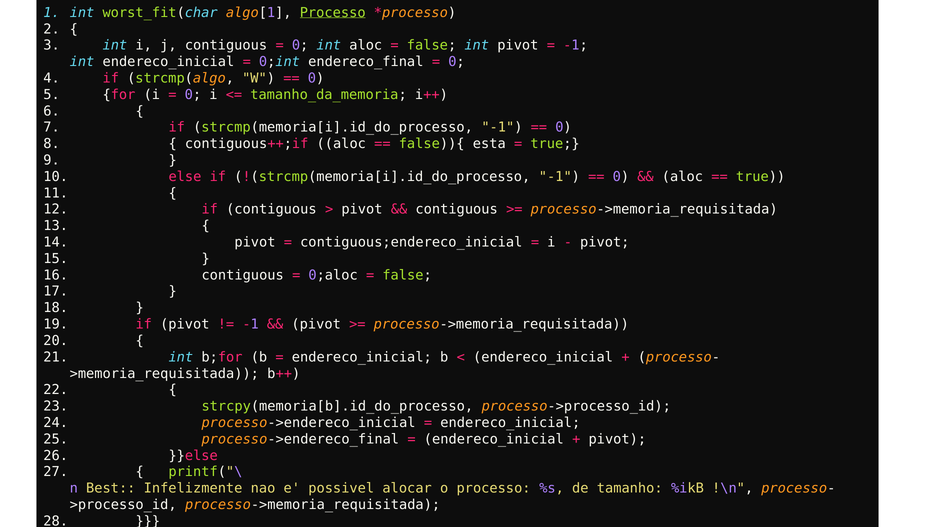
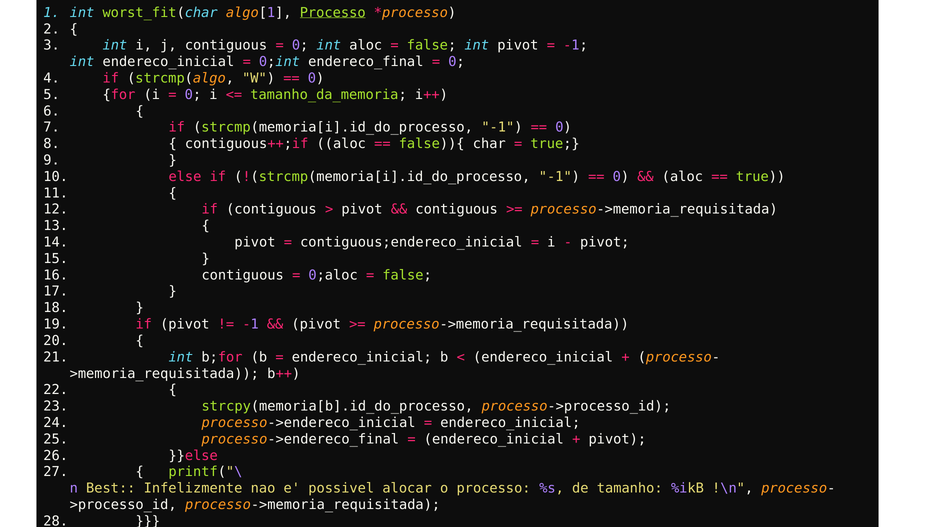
esta: esta -> char
